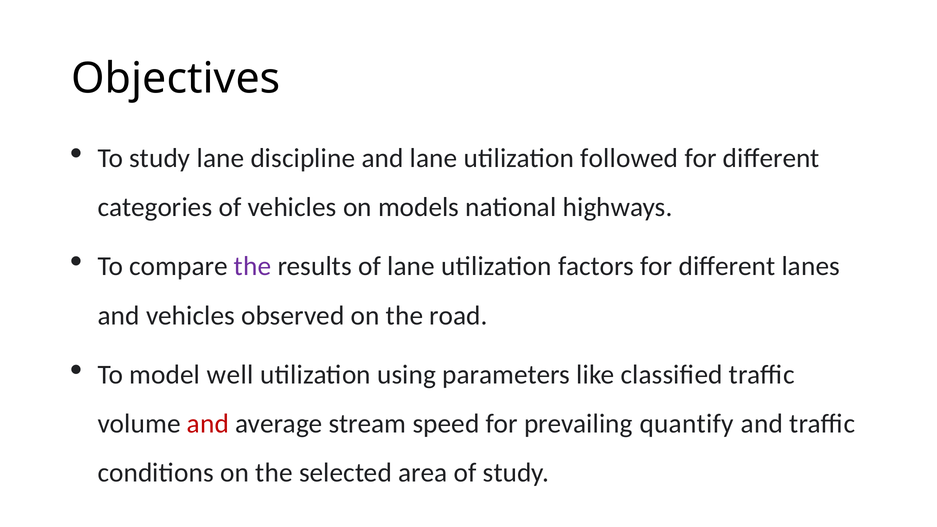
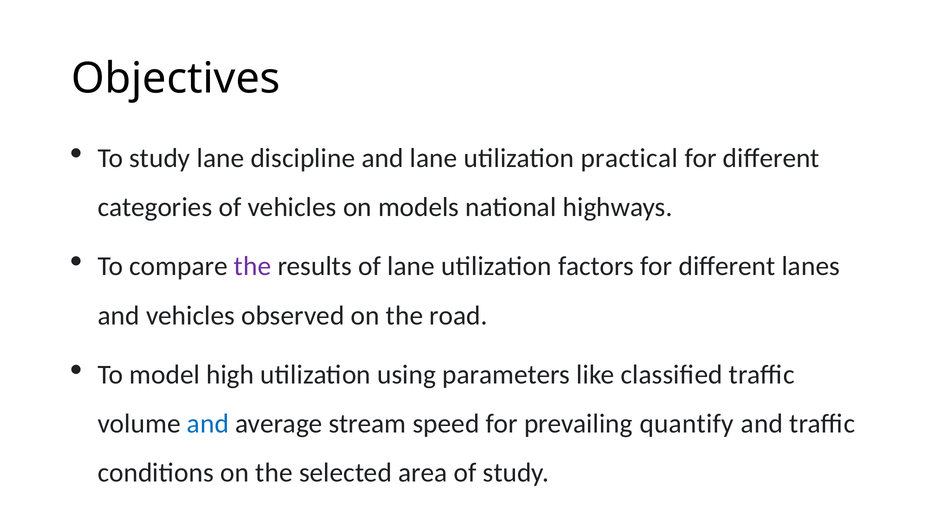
followed: followed -> practical
well: well -> high
and at (208, 424) colour: red -> blue
